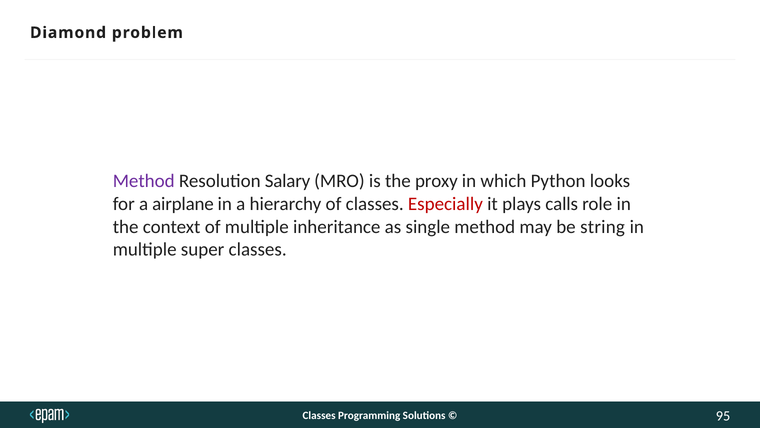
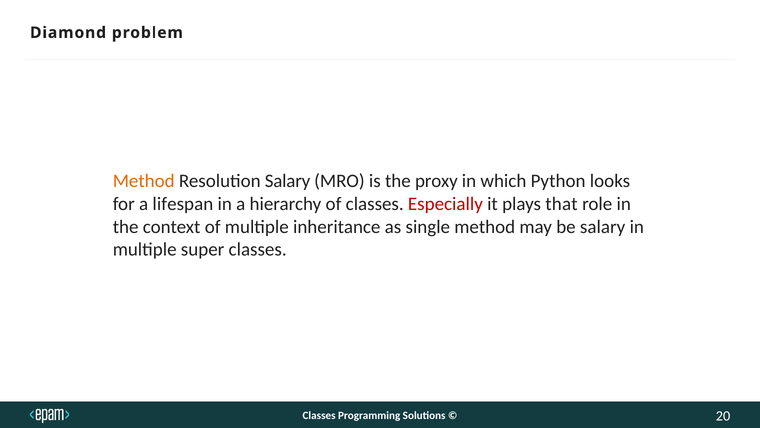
Method at (144, 181) colour: purple -> orange
airplane: airplane -> lifespan
calls: calls -> that
be string: string -> salary
95: 95 -> 20
